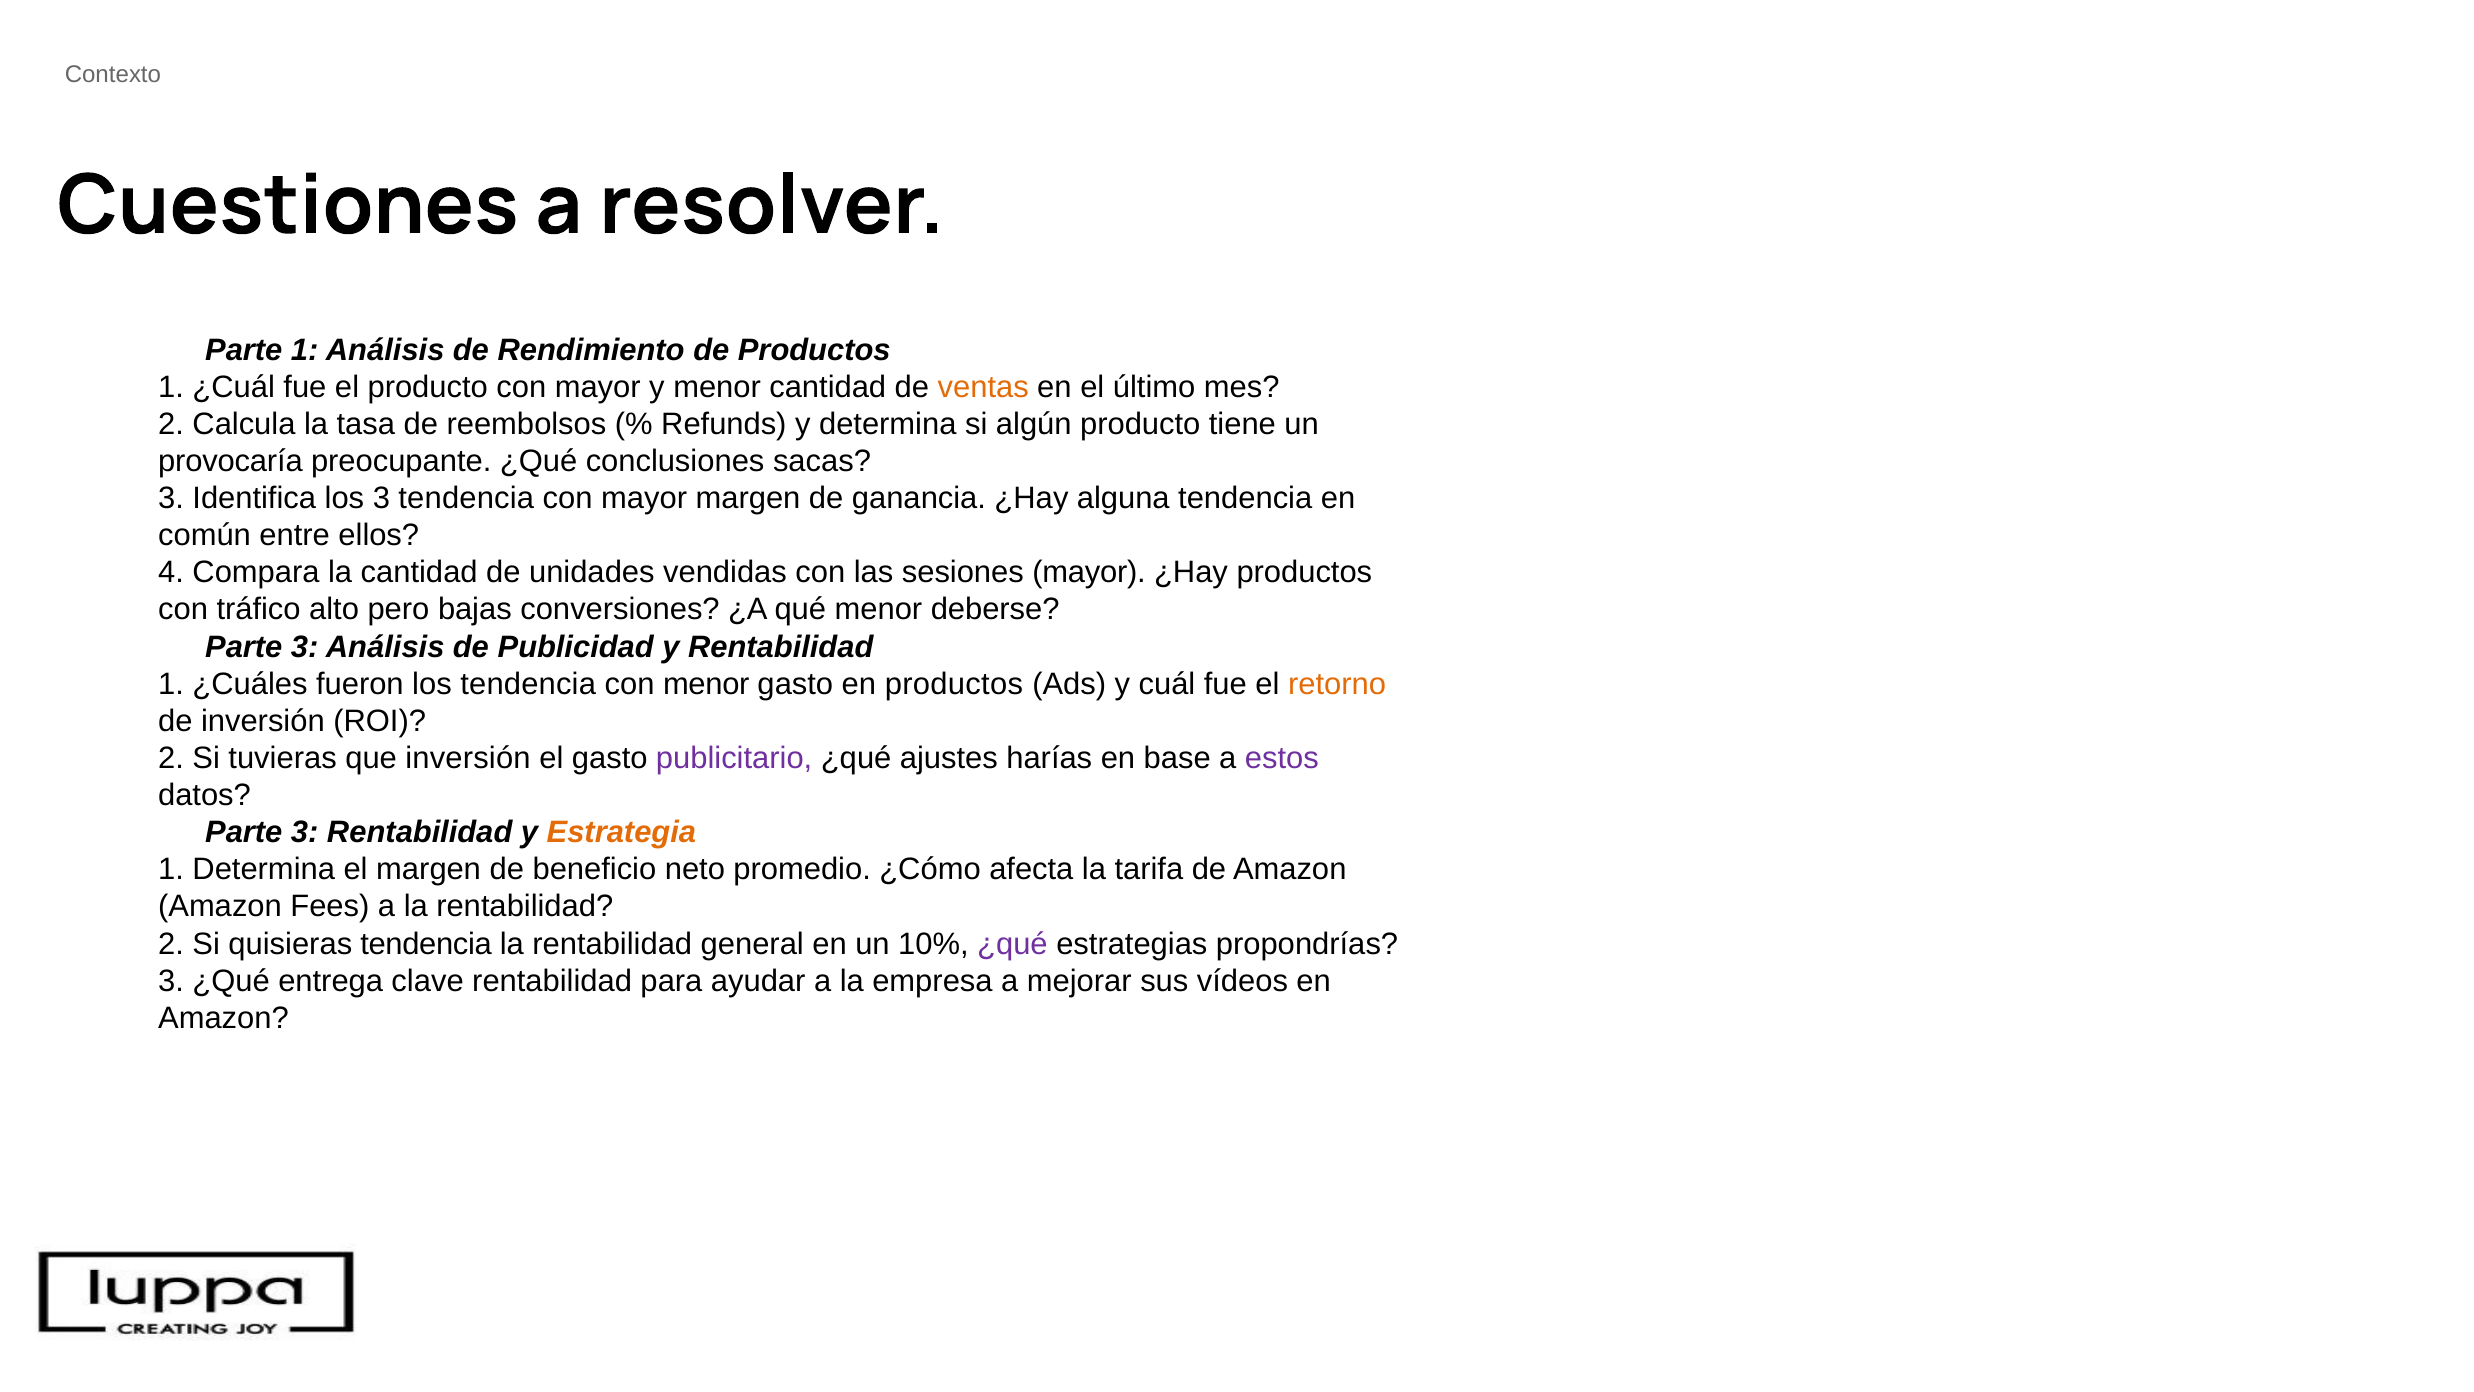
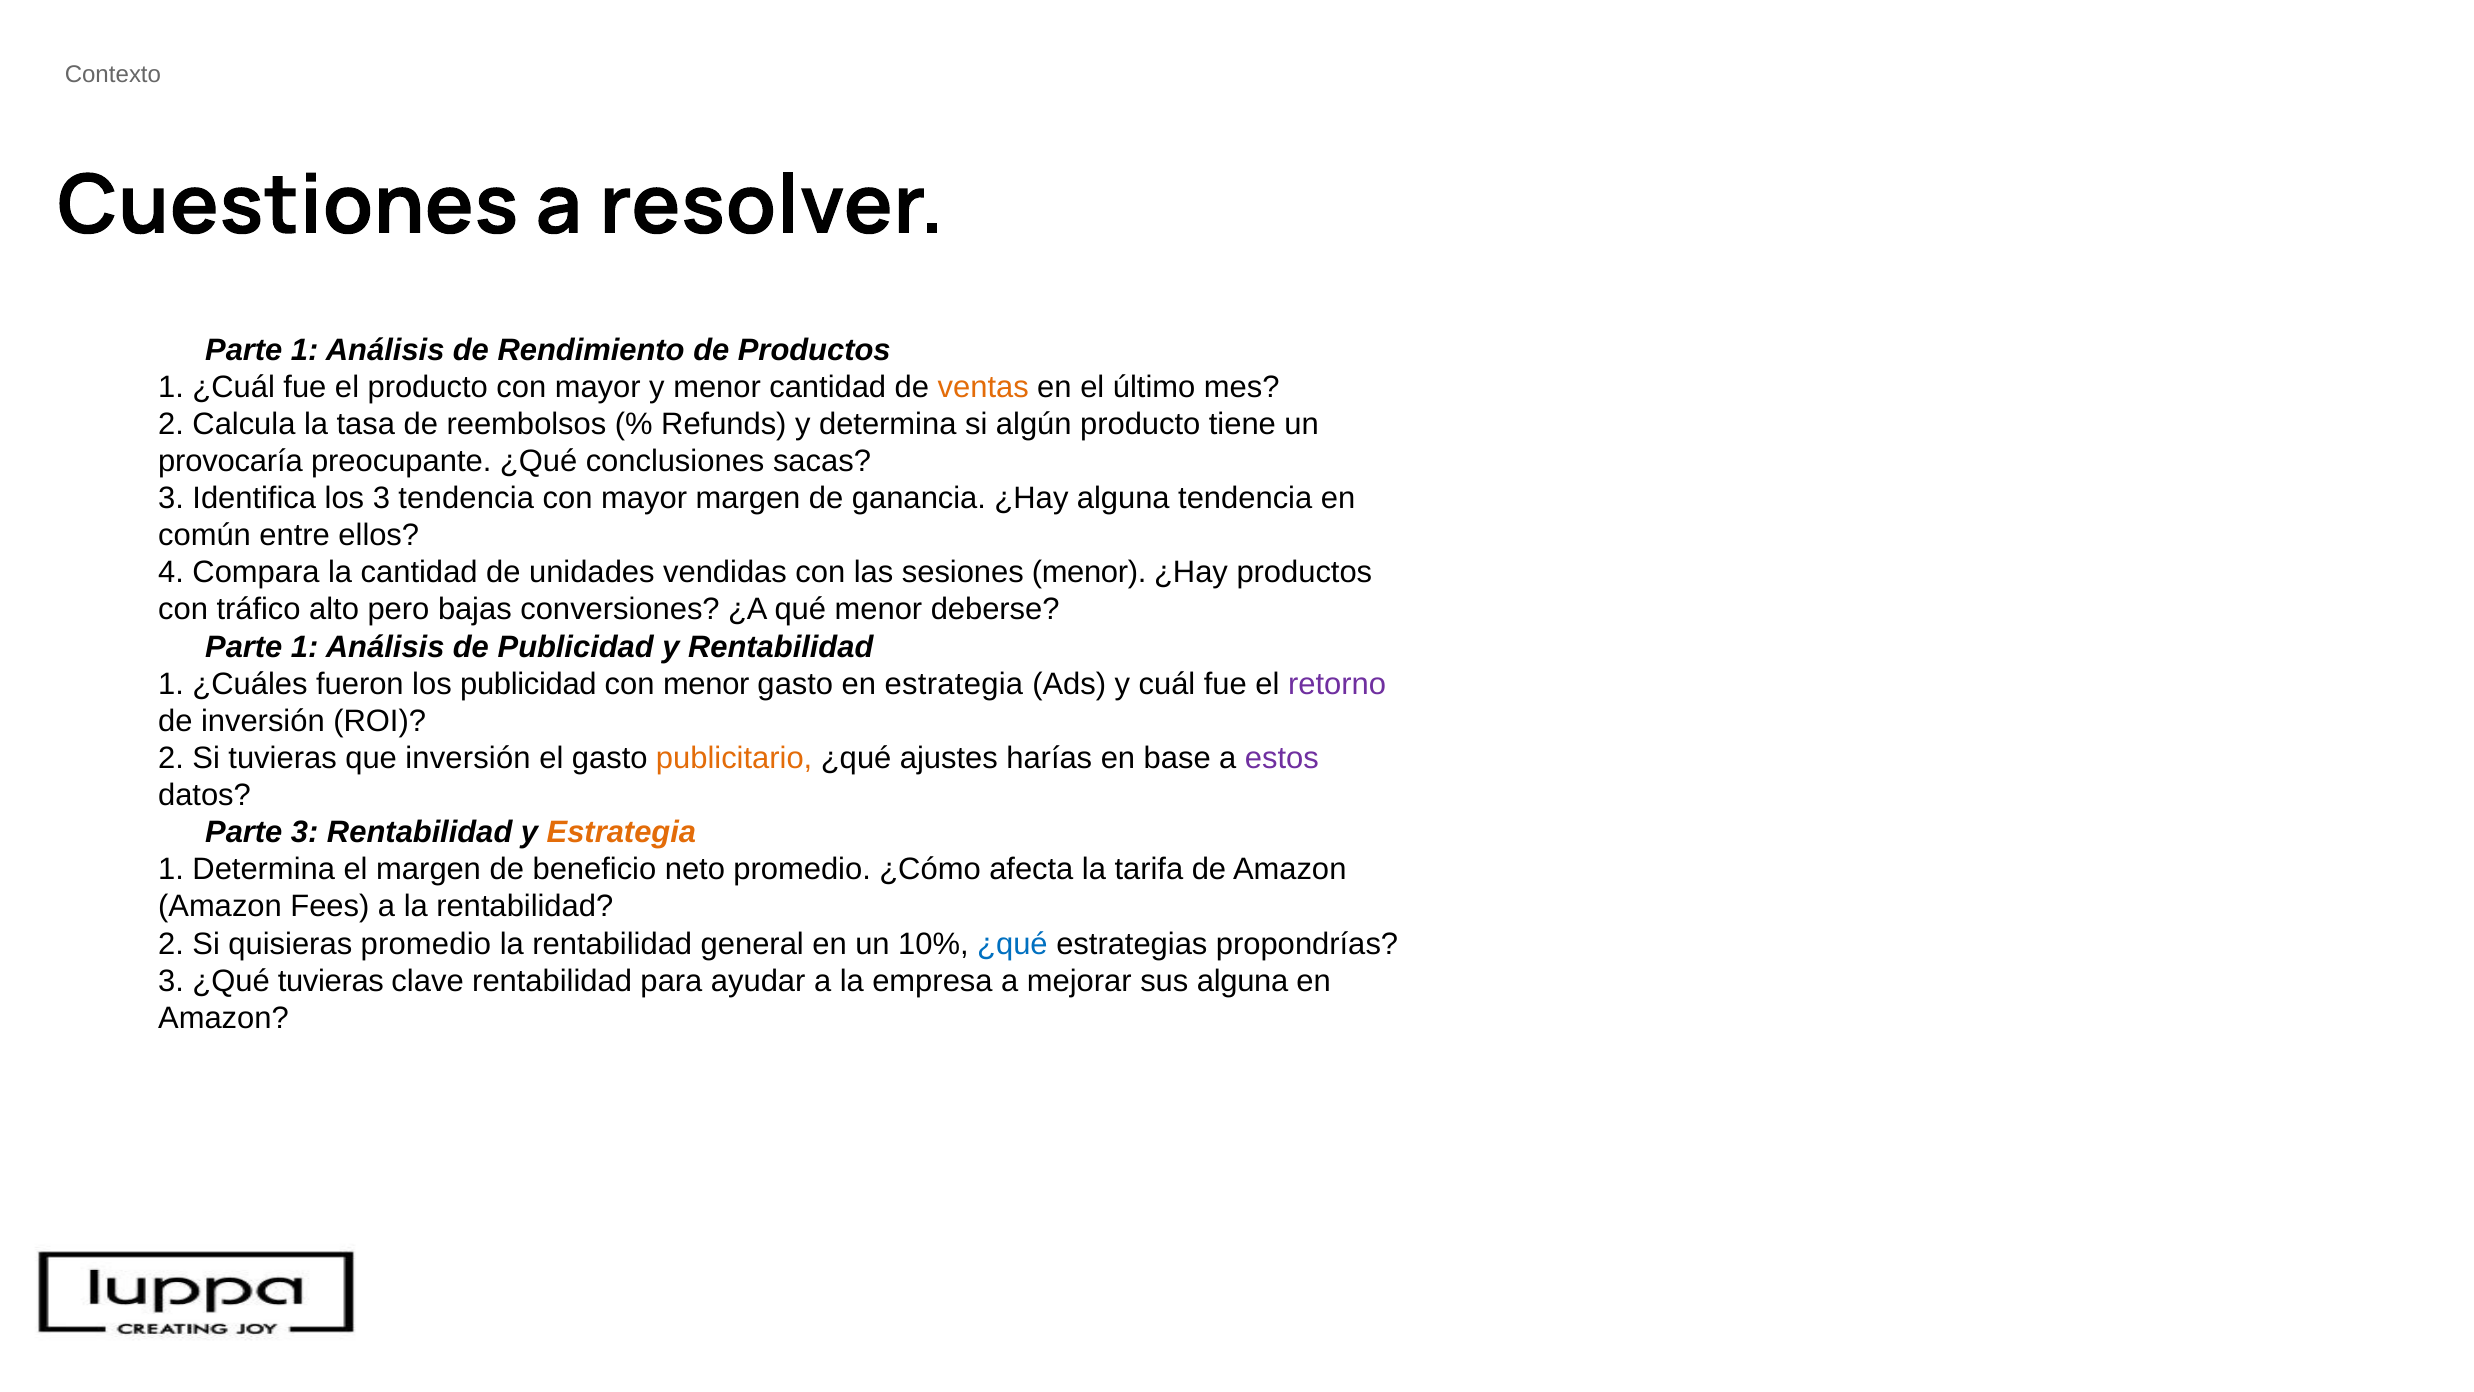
sesiones mayor: mayor -> menor
3 at (305, 647): 3 -> 1
los tendencia: tendencia -> publicidad
en productos: productos -> estrategia
retorno colour: orange -> purple
publicitario colour: purple -> orange
quisieras tendencia: tendencia -> promedio
¿qué at (1012, 944) colour: purple -> blue
¿Qué entrega: entrega -> tuvieras
sus vídeos: vídeos -> alguna
